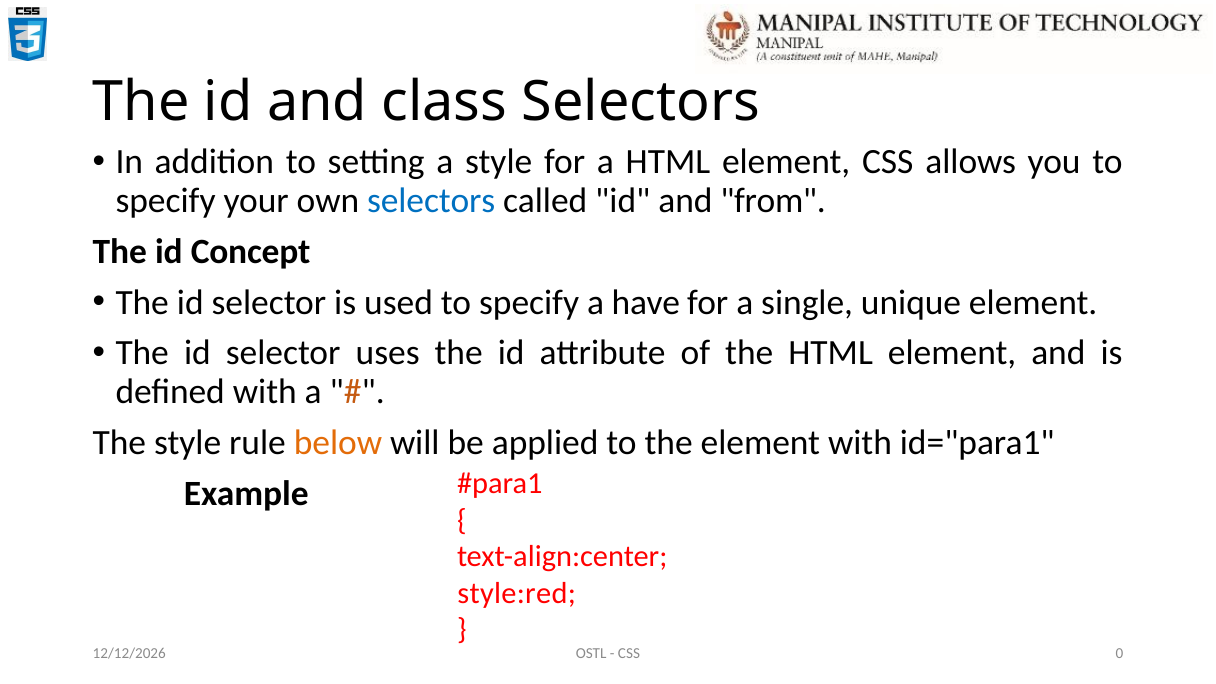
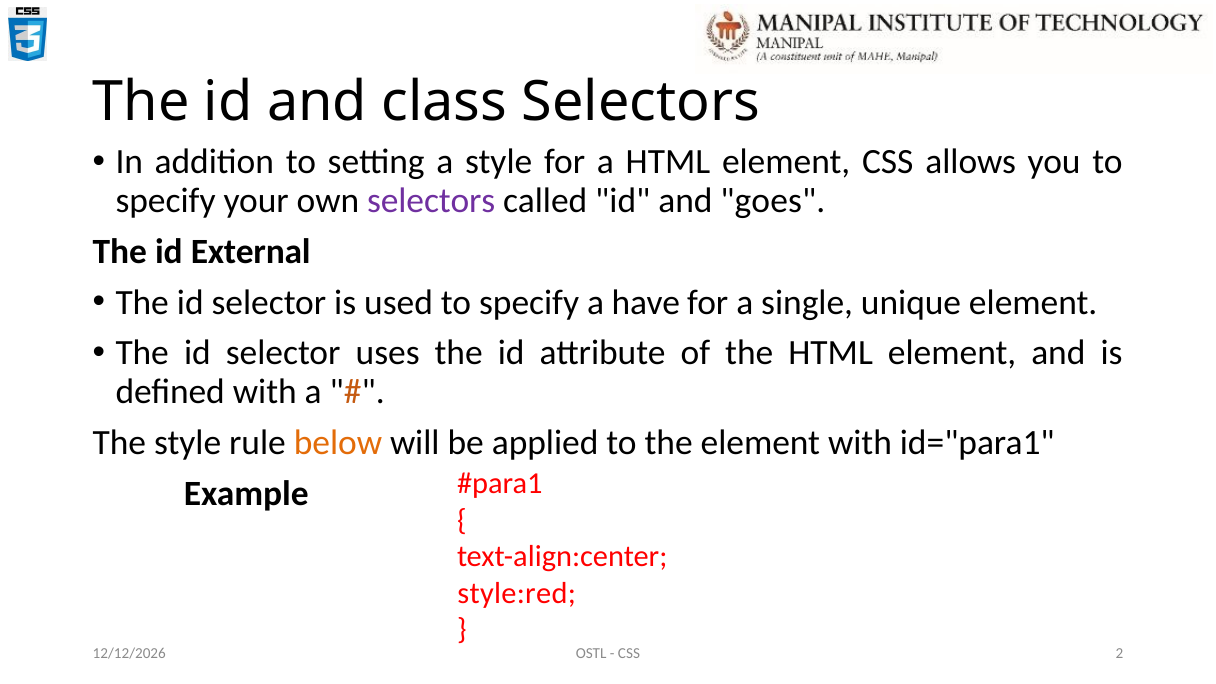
selectors at (431, 200) colour: blue -> purple
from: from -> goes
Concept: Concept -> External
0: 0 -> 2
